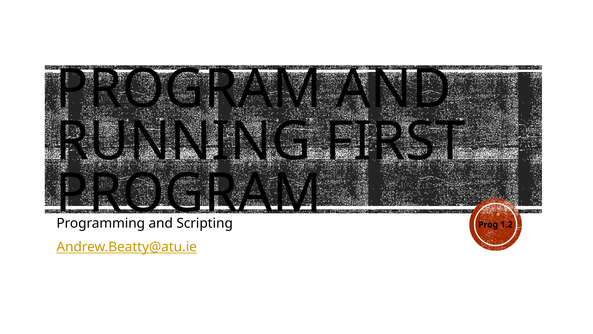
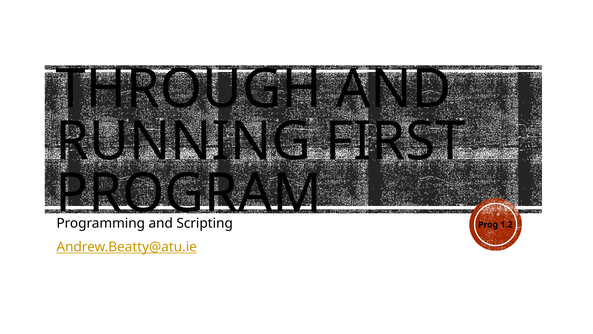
PROGRAM at (189, 89): PROGRAM -> THROUGH
